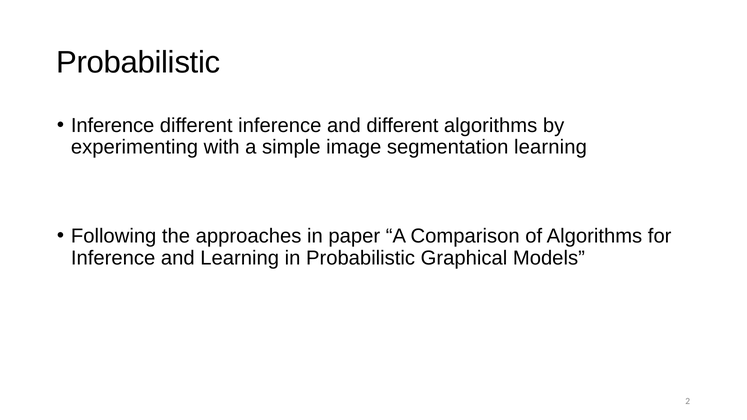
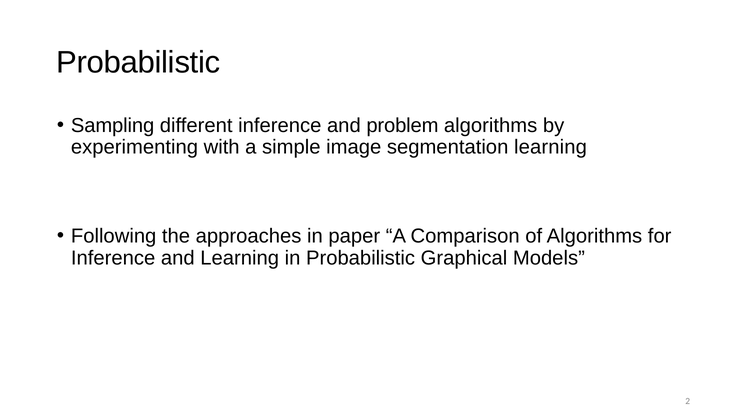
Inference at (113, 125): Inference -> Sampling
and different: different -> problem
